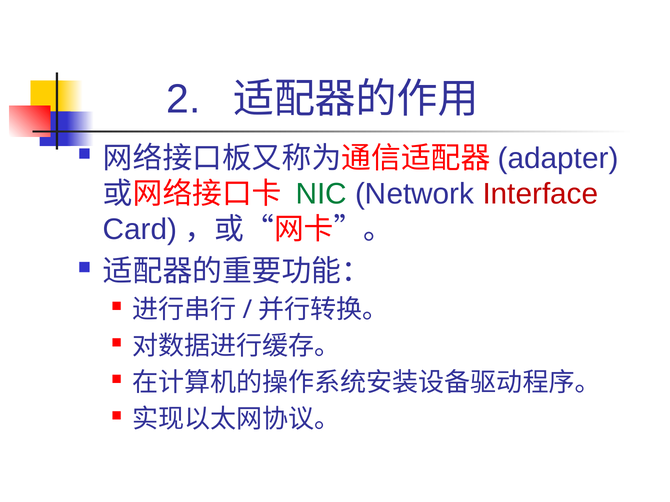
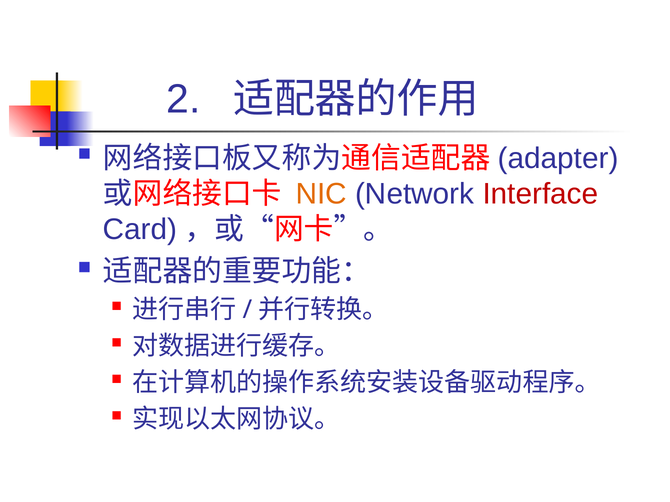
NIC colour: green -> orange
